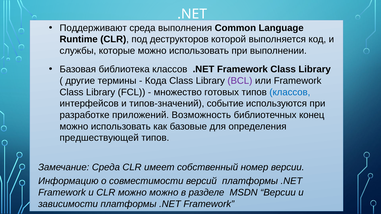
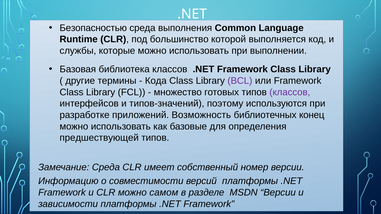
Поддерживают: Поддерживают -> Безопасностью
деструкторов: деструкторов -> большинство
классов at (290, 92) colour: blue -> purple
событие: событие -> поэтому
можно можно: можно -> самом
